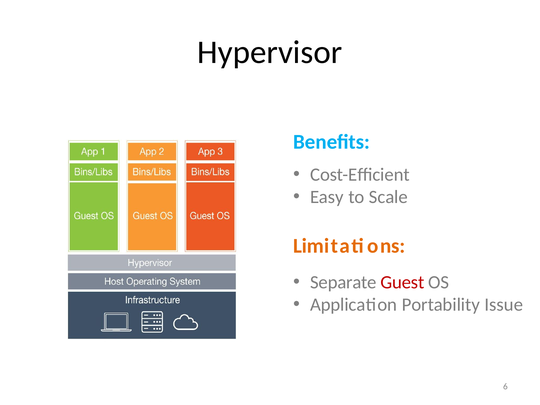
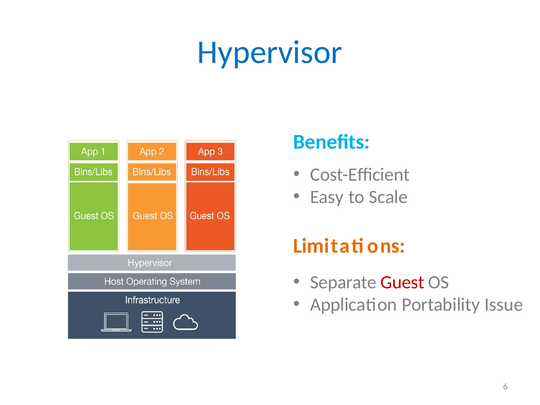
Hypervisor colour: black -> blue
